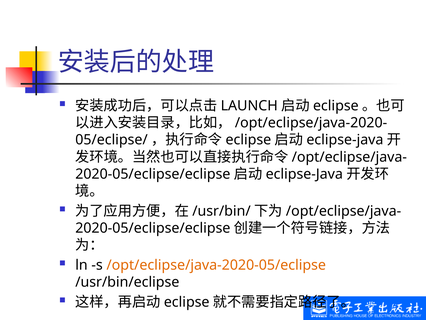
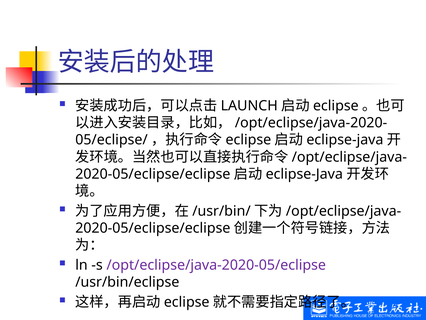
/opt/eclipse/java-2020-05/eclipse colour: orange -> purple
